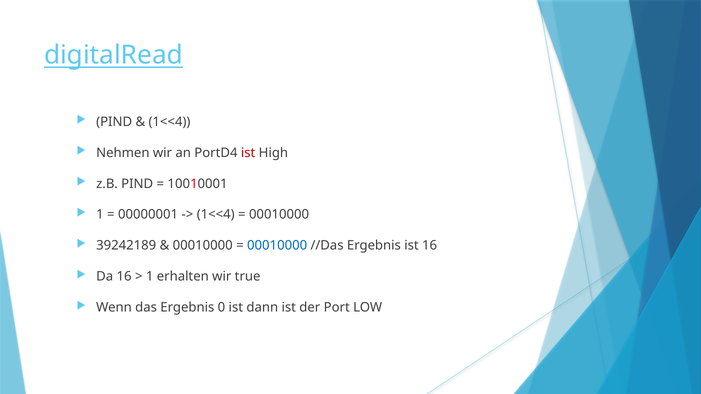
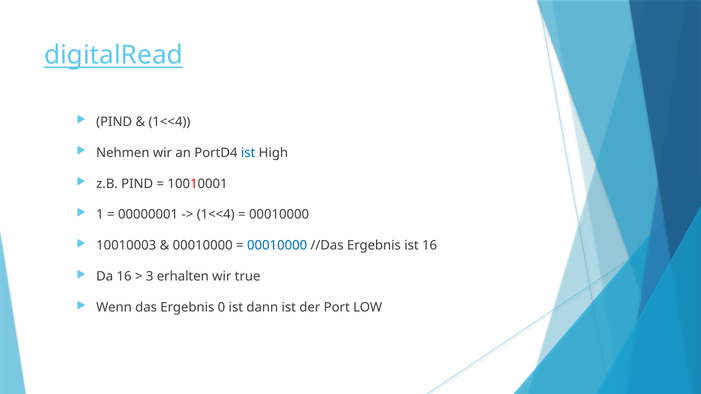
ist at (248, 153) colour: red -> blue
39242189: 39242189 -> 10010003
1 at (150, 277): 1 -> 3
